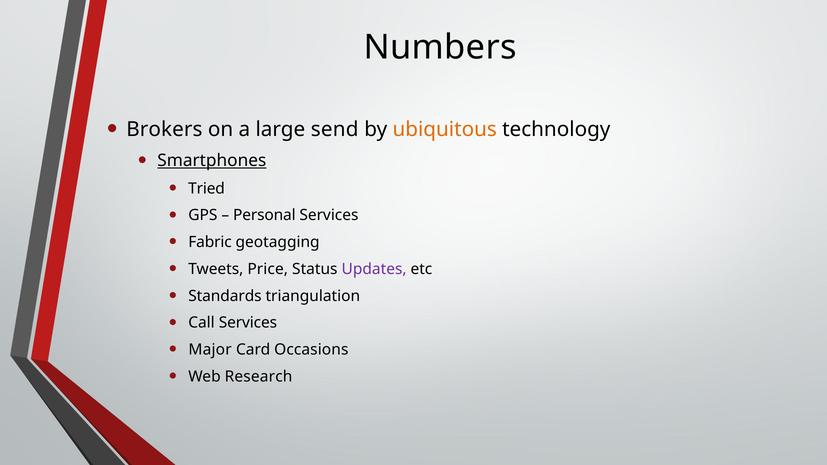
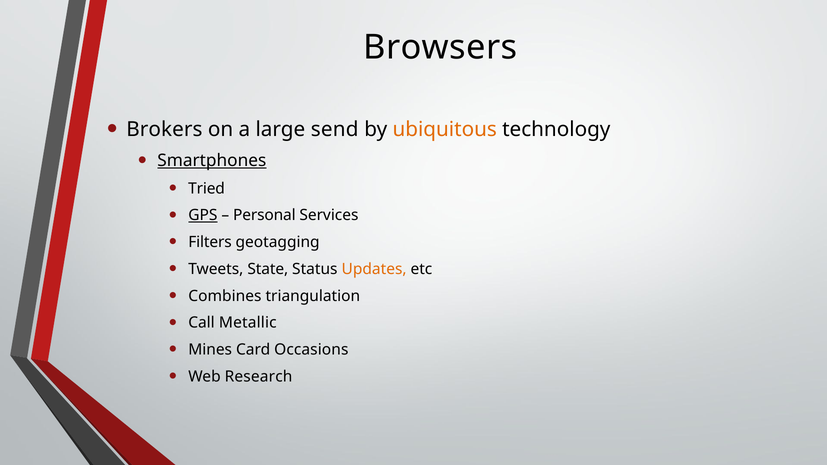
Numbers: Numbers -> Browsers
GPS underline: none -> present
Fabric: Fabric -> Filters
Price: Price -> State
Updates colour: purple -> orange
Standards: Standards -> Combines
Call Services: Services -> Metallic
Major: Major -> Mines
